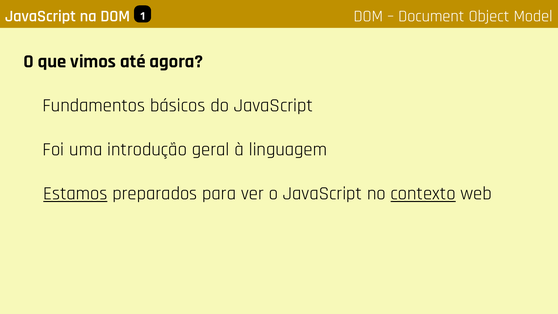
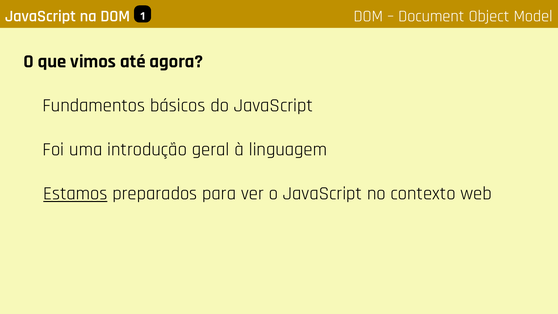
contexto underline: present -> none
